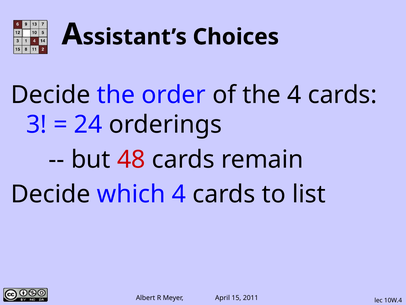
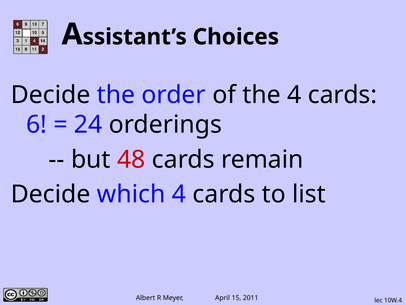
3: 3 -> 6
